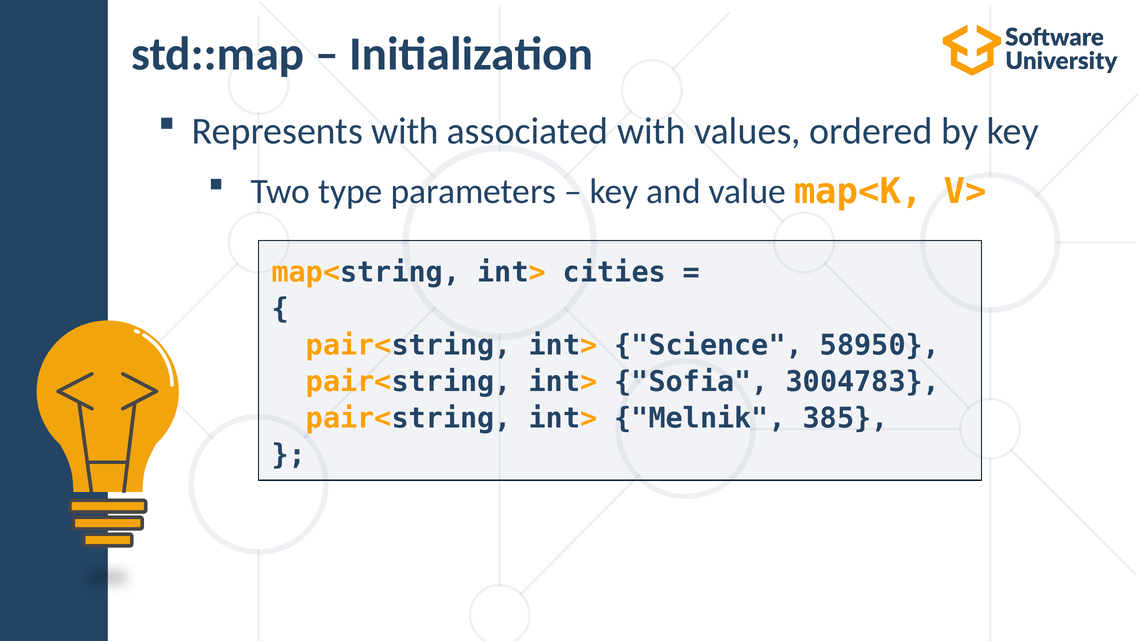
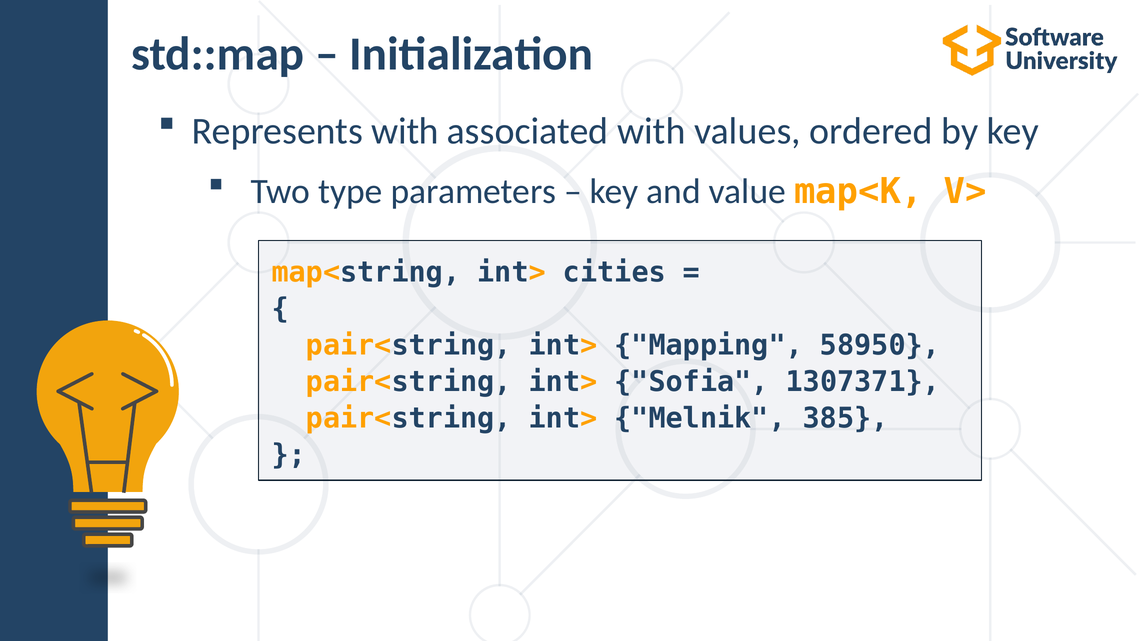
Science: Science -> Mapping
3004783: 3004783 -> 1307371
